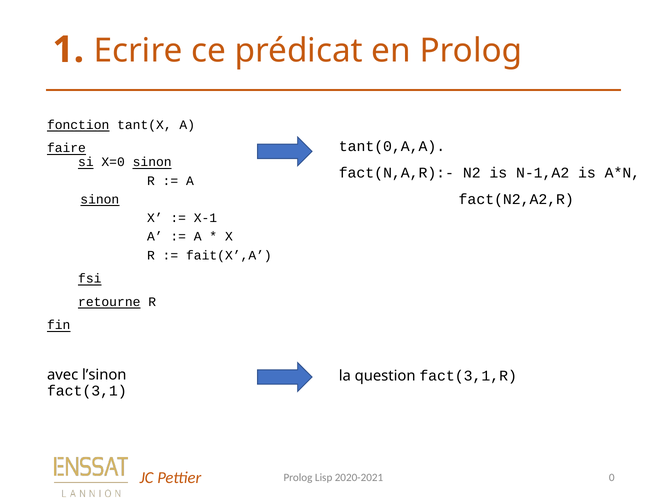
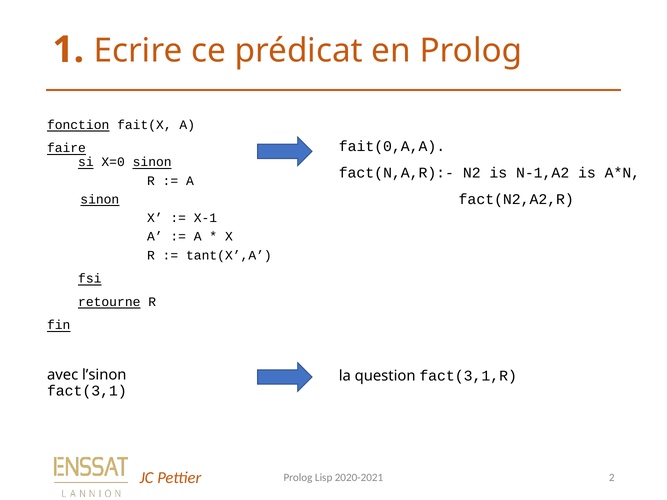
tant(X: tant(X -> fait(X
tant(0,A,A: tant(0,A,A -> fait(0,A,A
fait(X’,A: fait(X’,A -> tant(X’,A
0: 0 -> 2
